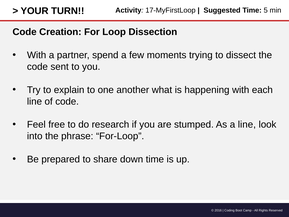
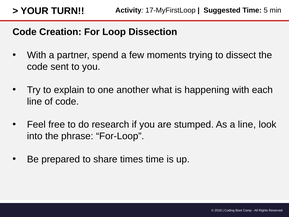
down: down -> times
